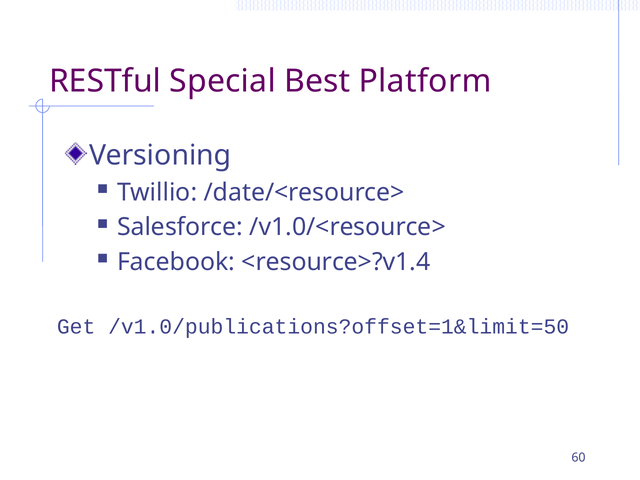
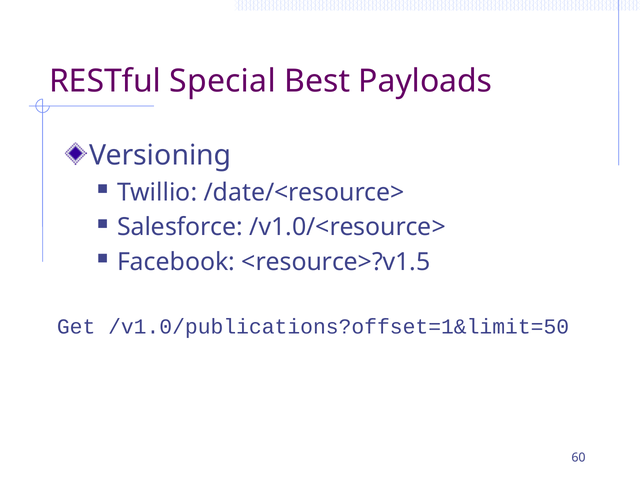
Platform: Platform -> Payloads
<resource>?v1.4: <resource>?v1.4 -> <resource>?v1.5
